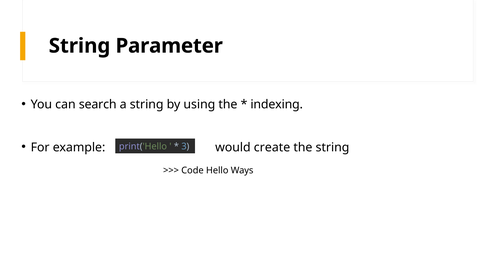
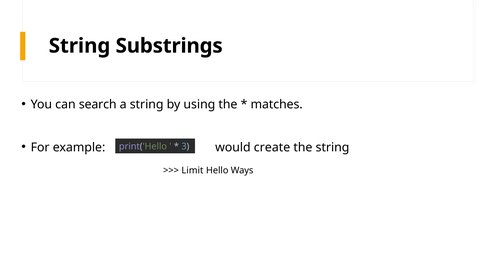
Parameter: Parameter -> Substrings
indexing: indexing -> matches
Code: Code -> Limit
